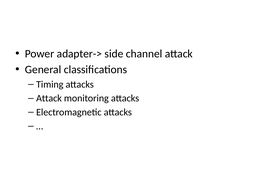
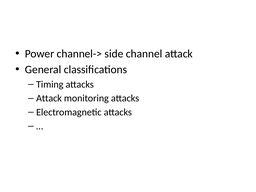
adapter->: adapter-> -> channel->
